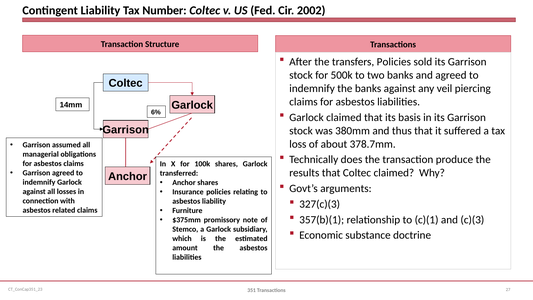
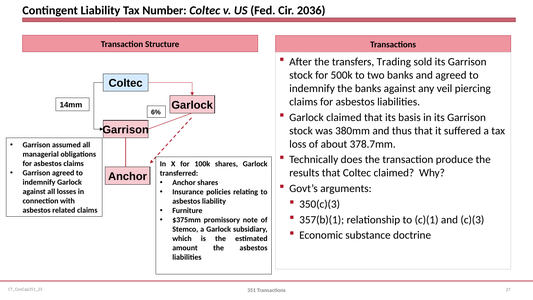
2002: 2002 -> 2036
transfers Policies: Policies -> Trading
327(c)(3: 327(c)(3 -> 350(c)(3
